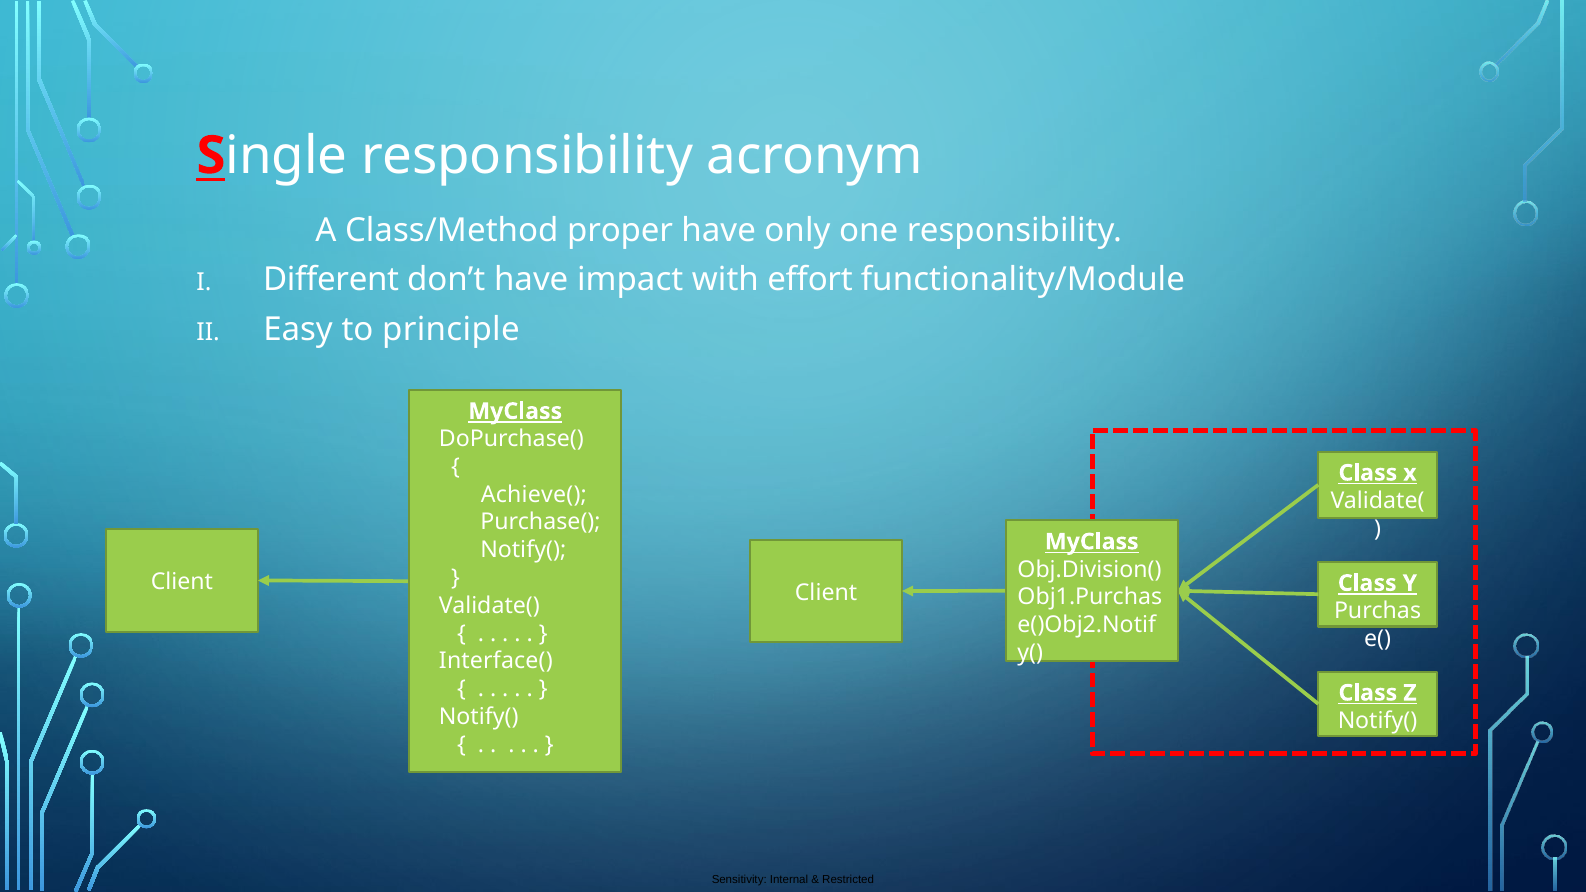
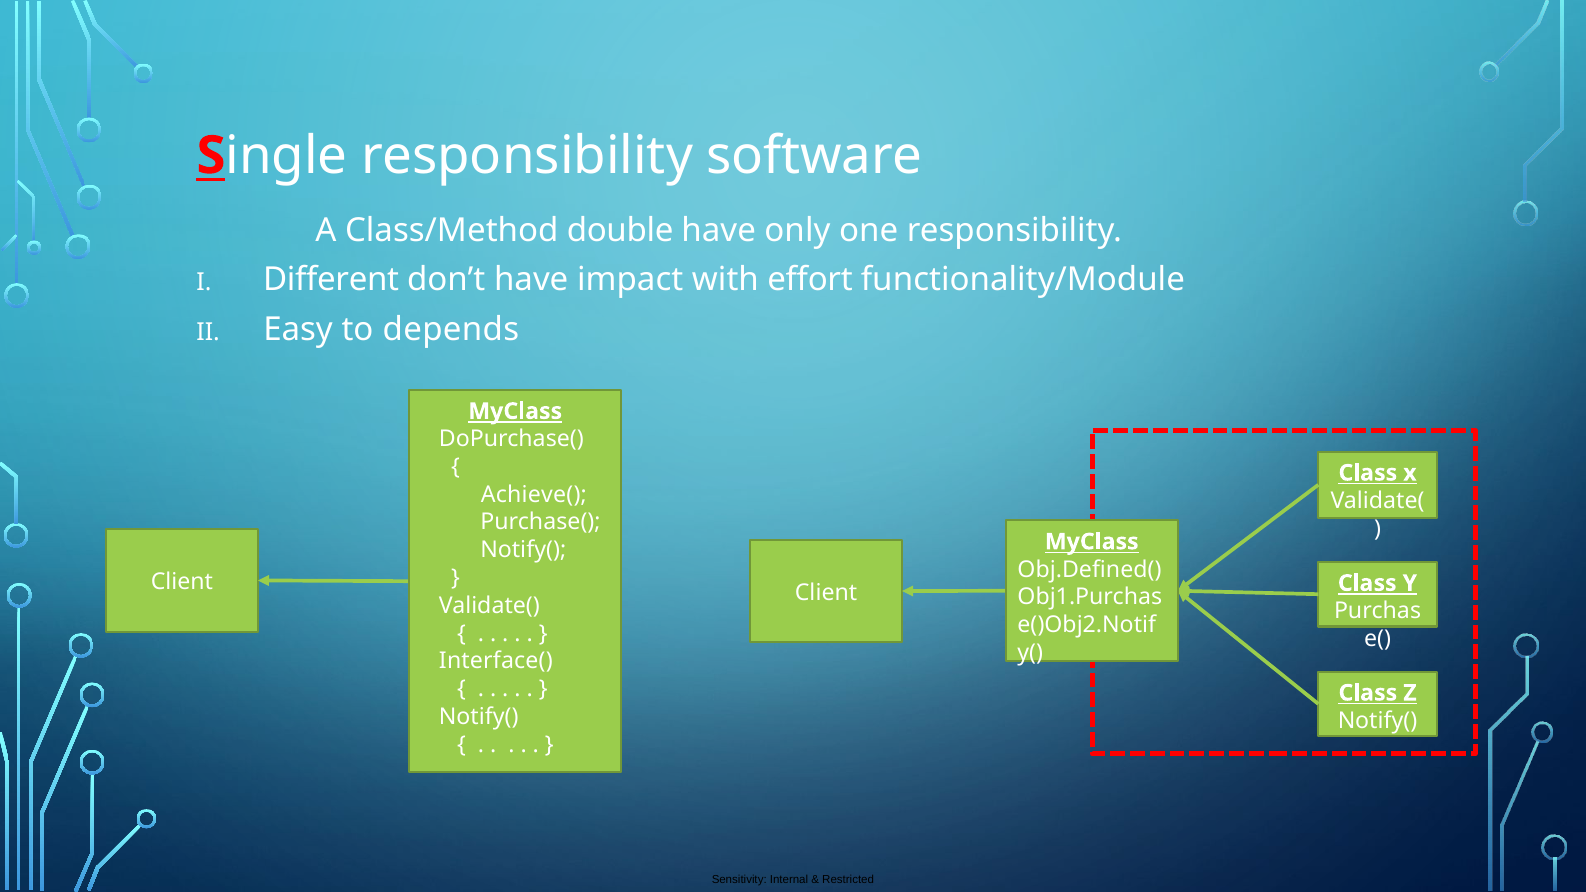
acronym: acronym -> software
proper: proper -> double
principle: principle -> depends
Obj.Division(: Obj.Division( -> Obj.Defined(
